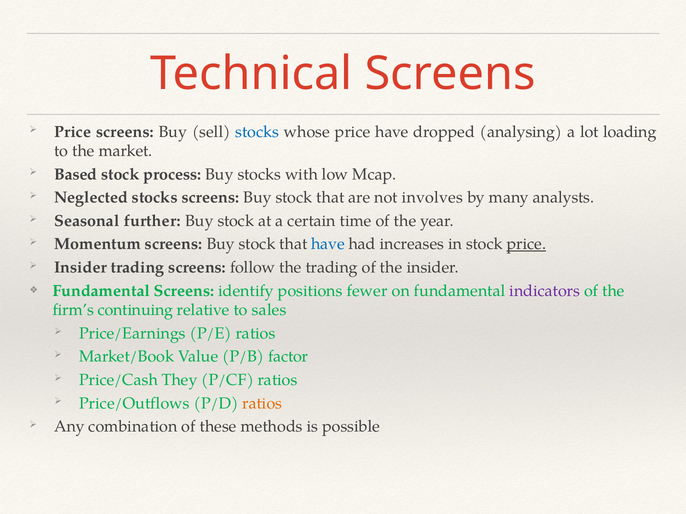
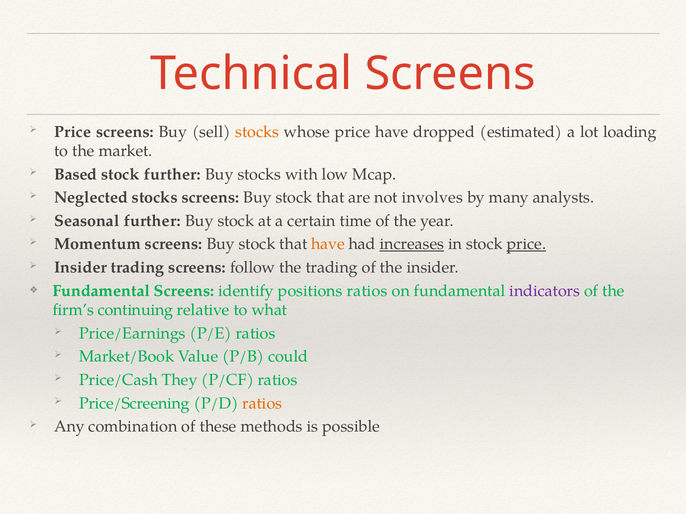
stocks at (257, 132) colour: blue -> orange
analysing: analysing -> estimated
stock process: process -> further
have at (328, 244) colour: blue -> orange
increases underline: none -> present
positions fewer: fewer -> ratios
sales: sales -> what
factor: factor -> could
Price/Outflows: Price/Outflows -> Price/Screening
